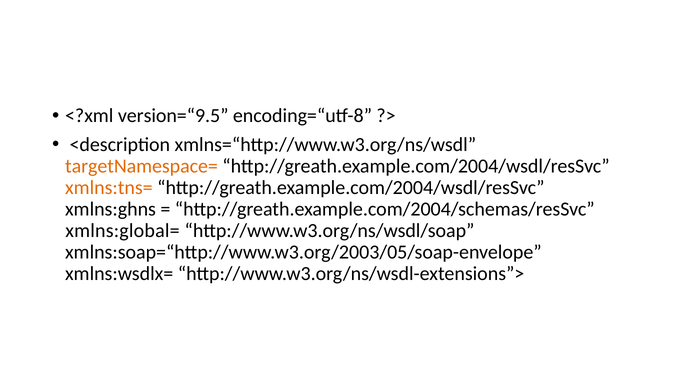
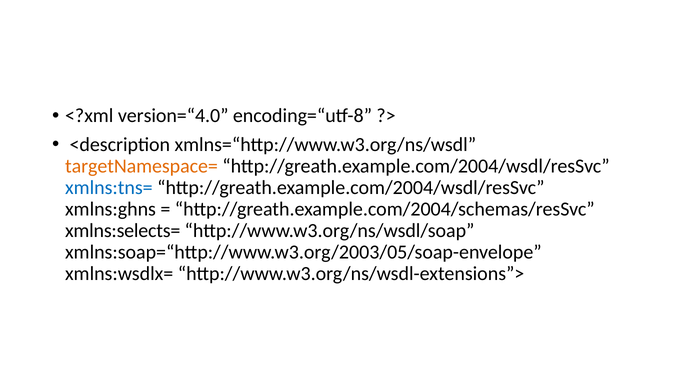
version=“9.5: version=“9.5 -> version=“4.0
xmlns:tns= colour: orange -> blue
xmlns:global=: xmlns:global= -> xmlns:selects=
